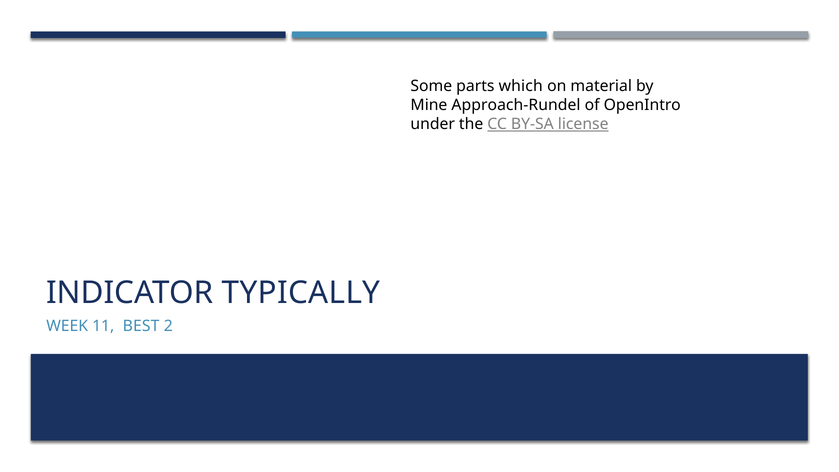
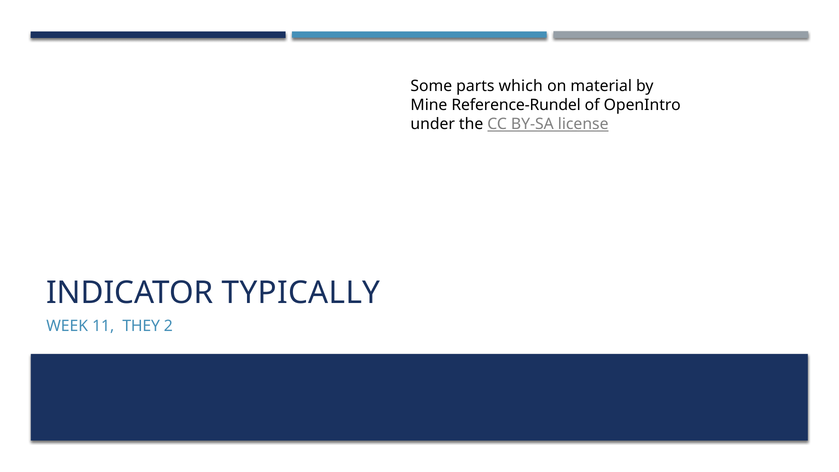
Approach-Rundel: Approach-Rundel -> Reference-Rundel
BEST: BEST -> THEY
